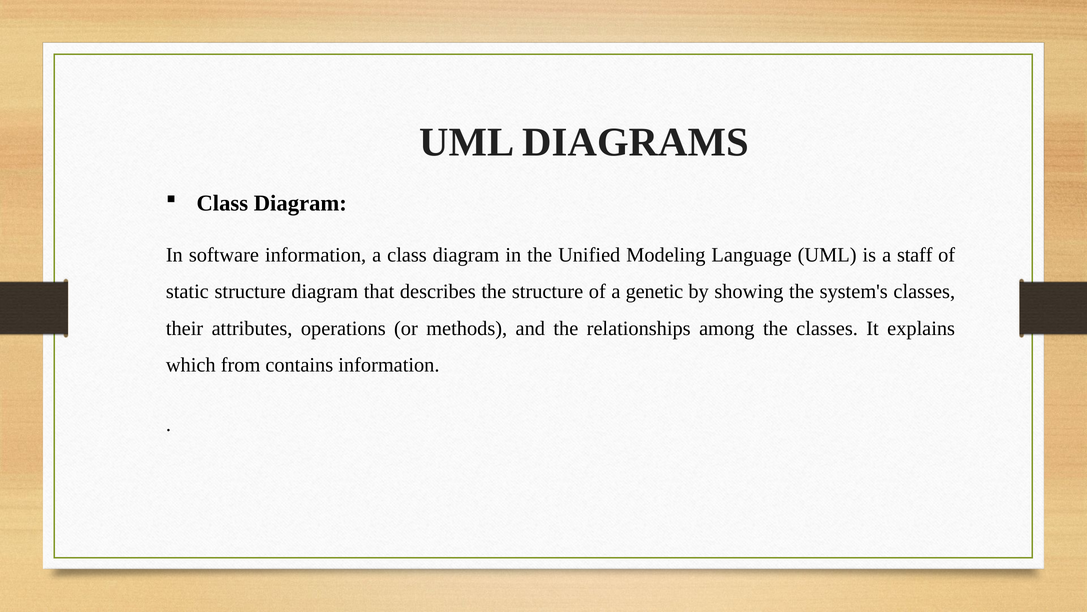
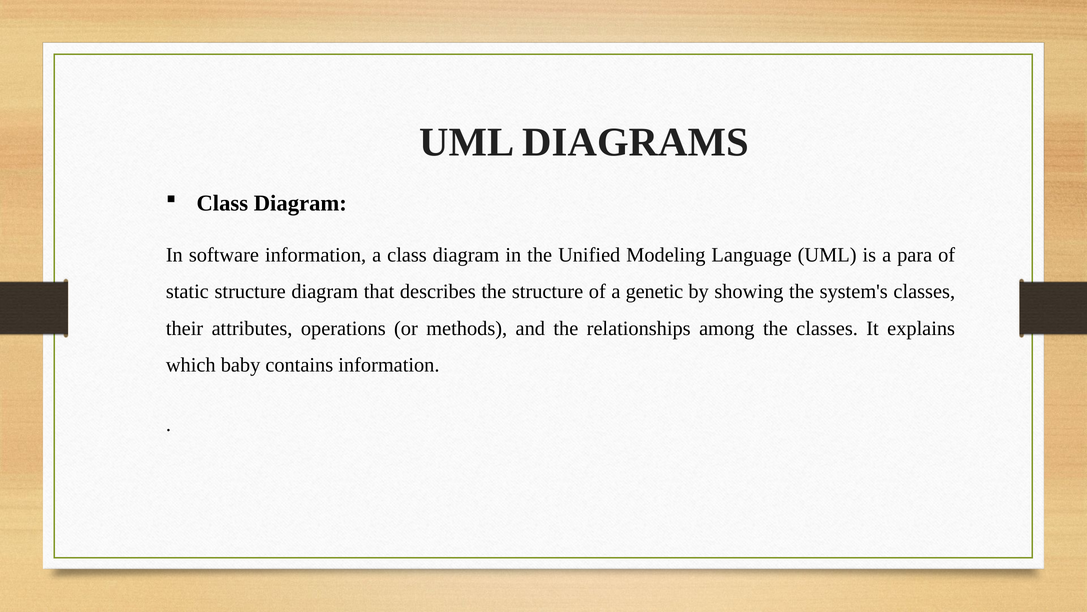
staff: staff -> para
from: from -> baby
